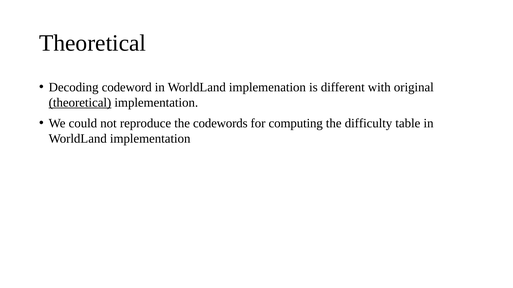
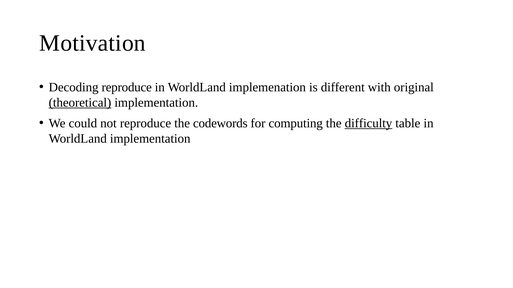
Theoretical at (93, 43): Theoretical -> Motivation
Decoding codeword: codeword -> reproduce
difficulty underline: none -> present
